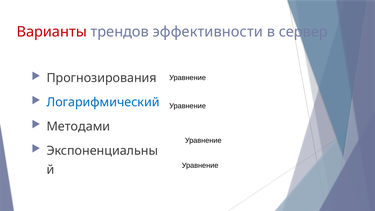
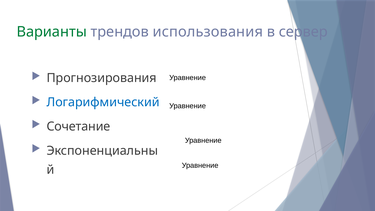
Варианты colour: red -> green
эффективности: эффективности -> использования
Методами: Методами -> Сочетание
